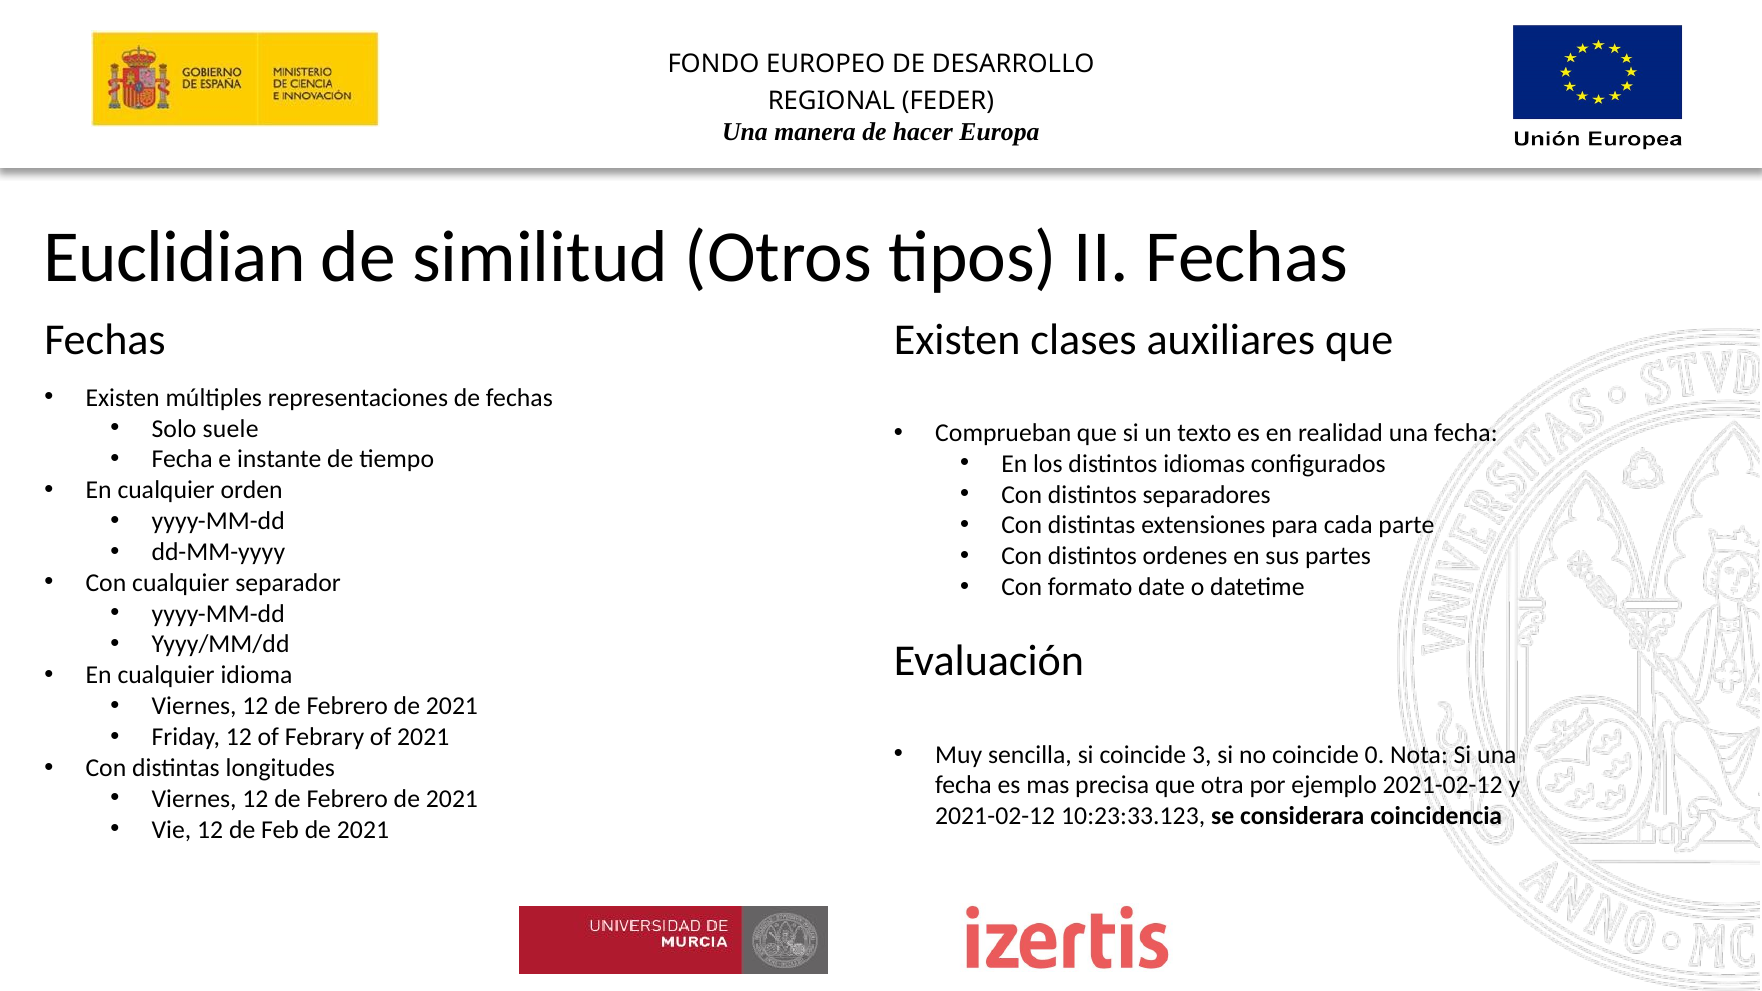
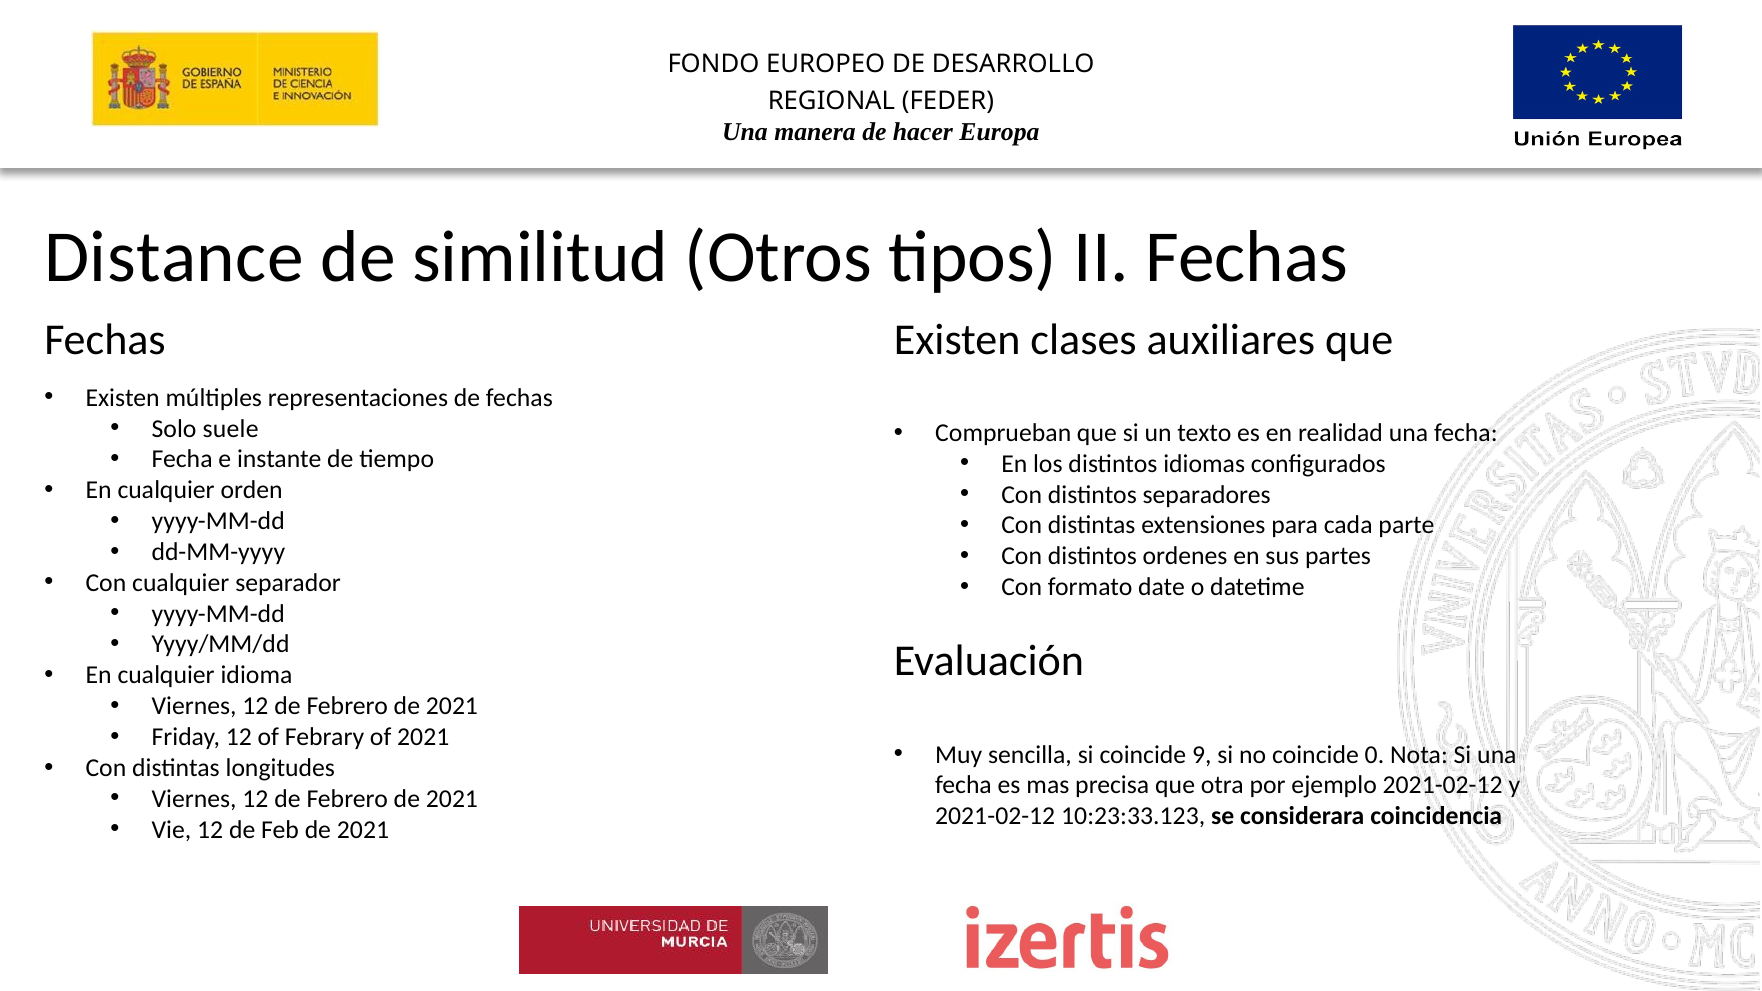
Euclidian: Euclidian -> Distance
3: 3 -> 9
